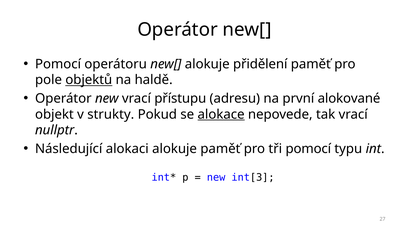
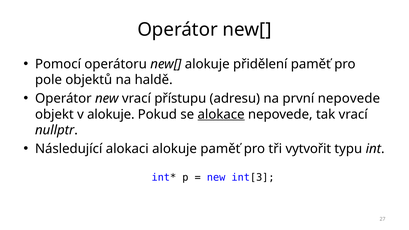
objektů underline: present -> none
první alokované: alokované -> nepovede
v strukty: strukty -> alokuje
tři pomocí: pomocí -> vytvořit
